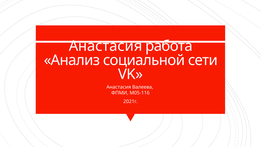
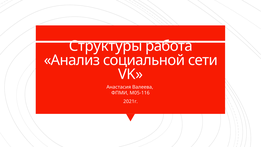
Анастасия at (106, 46): Анастасия -> Структуры
